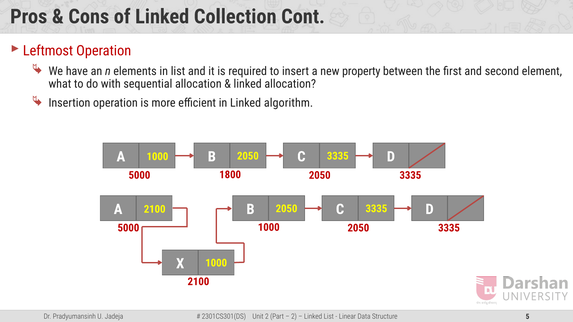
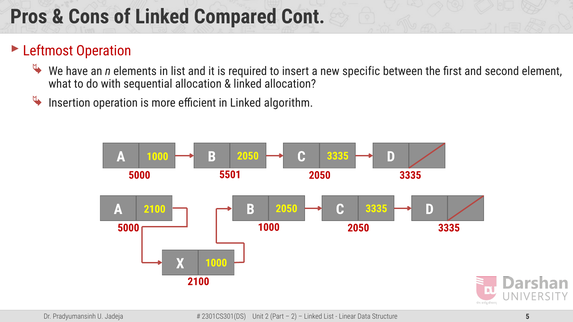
Collection: Collection -> Compared
property: property -> specific
1800: 1800 -> 5501
